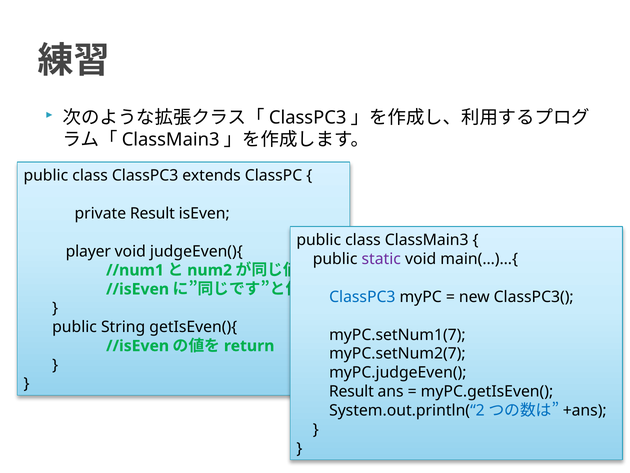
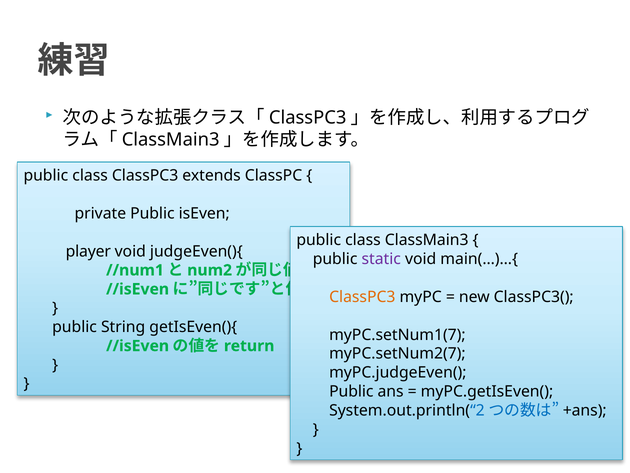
private Result: Result -> Public
ClassPC3 at (362, 297) colour: blue -> orange
Result at (351, 391): Result -> Public
